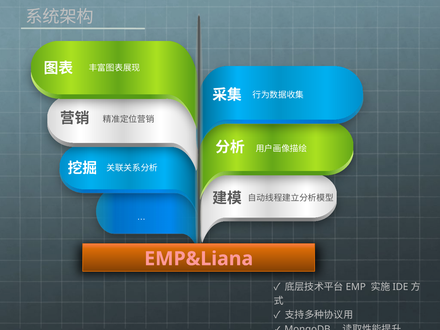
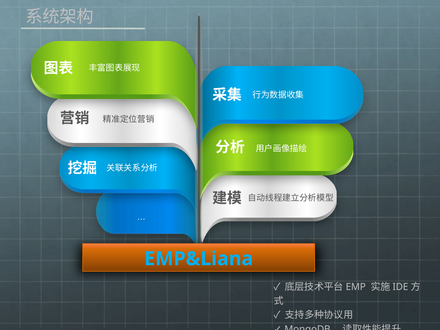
EMP&Liana colour: pink -> light blue
